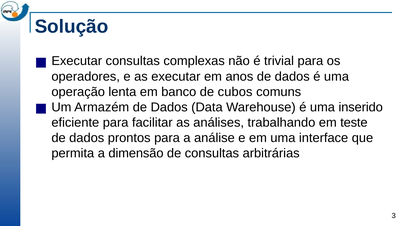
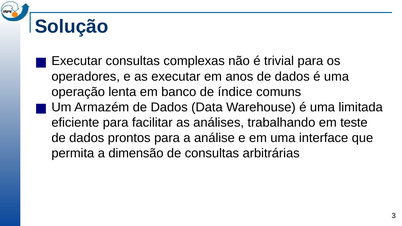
cubos: cubos -> índice
inserido: inserido -> limitada
